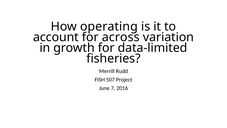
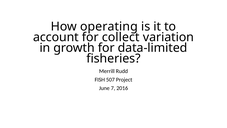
across: across -> collect
